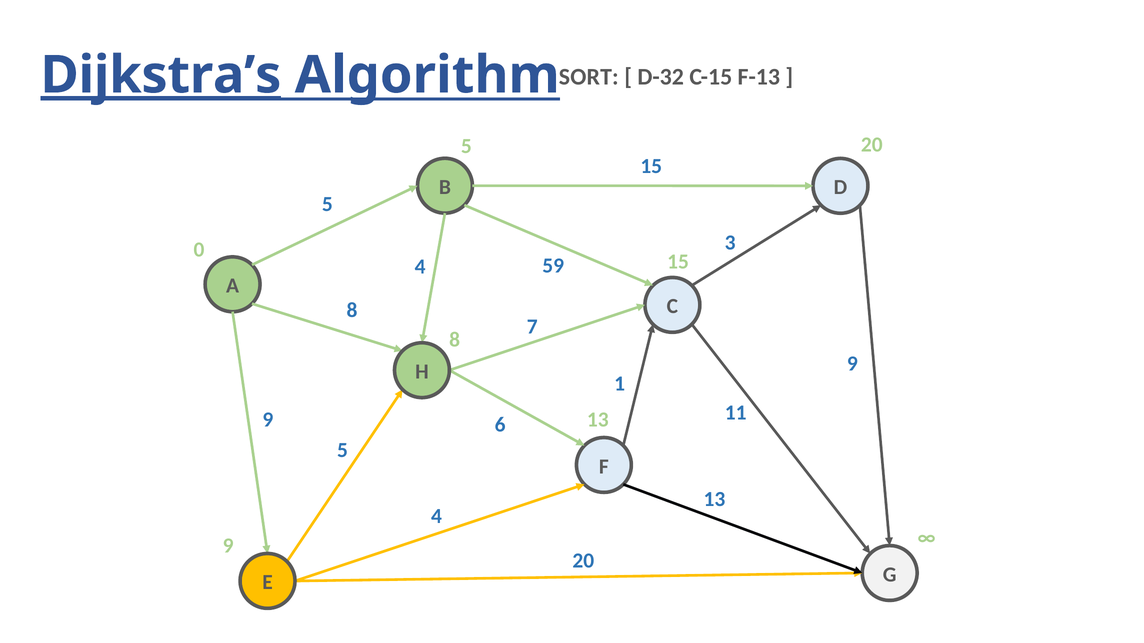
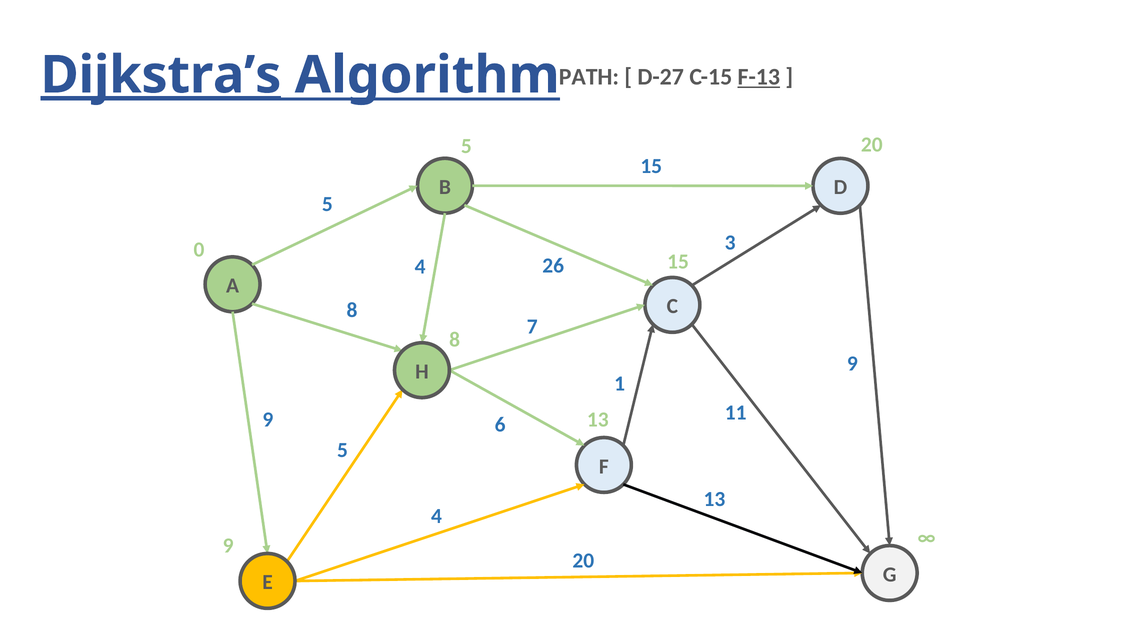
SORT: SORT -> PATH
D-32: D-32 -> D-27
F-13 underline: none -> present
59: 59 -> 26
